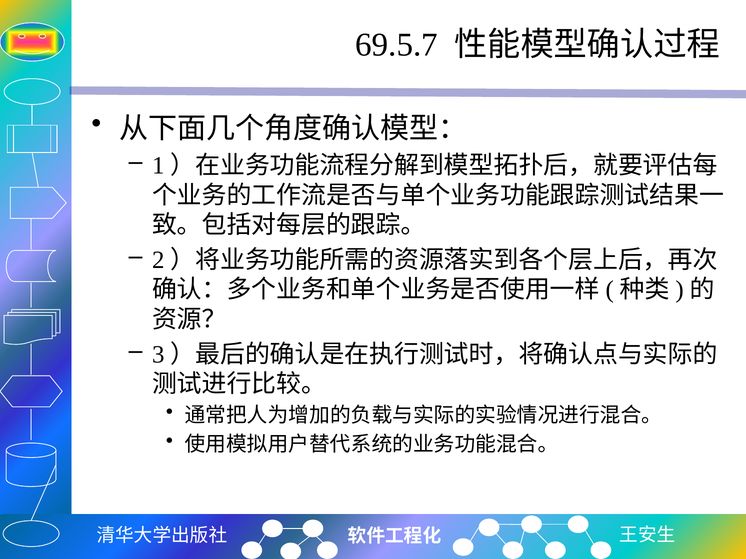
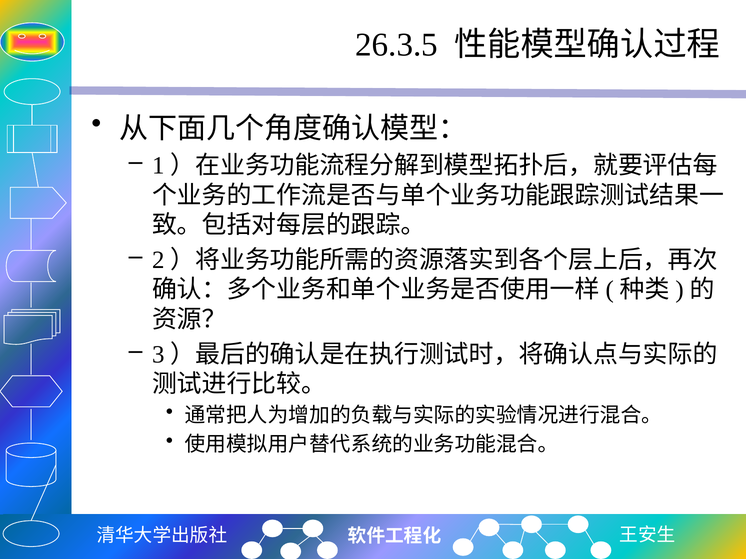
69.5.7: 69.5.7 -> 26.3.5
